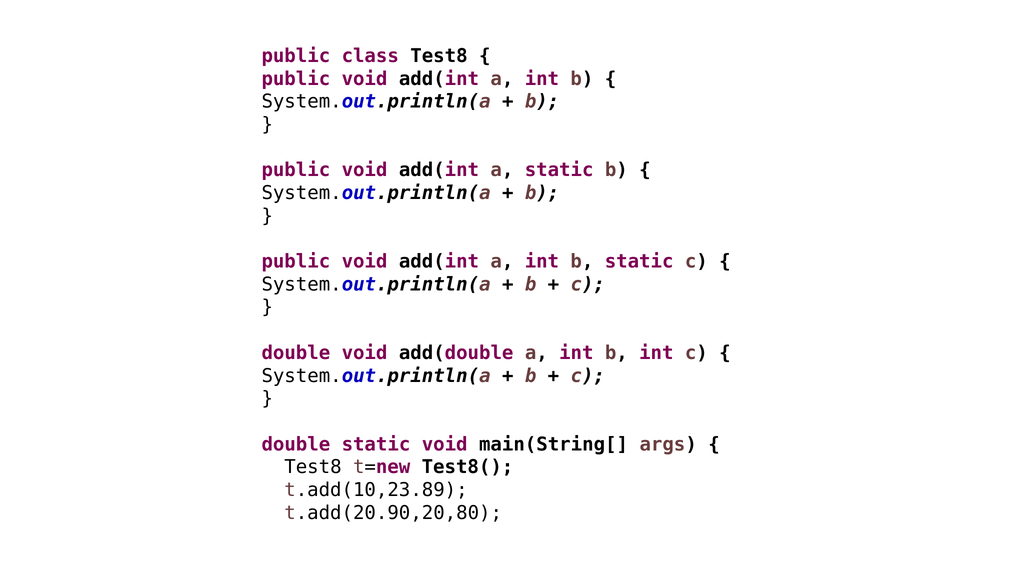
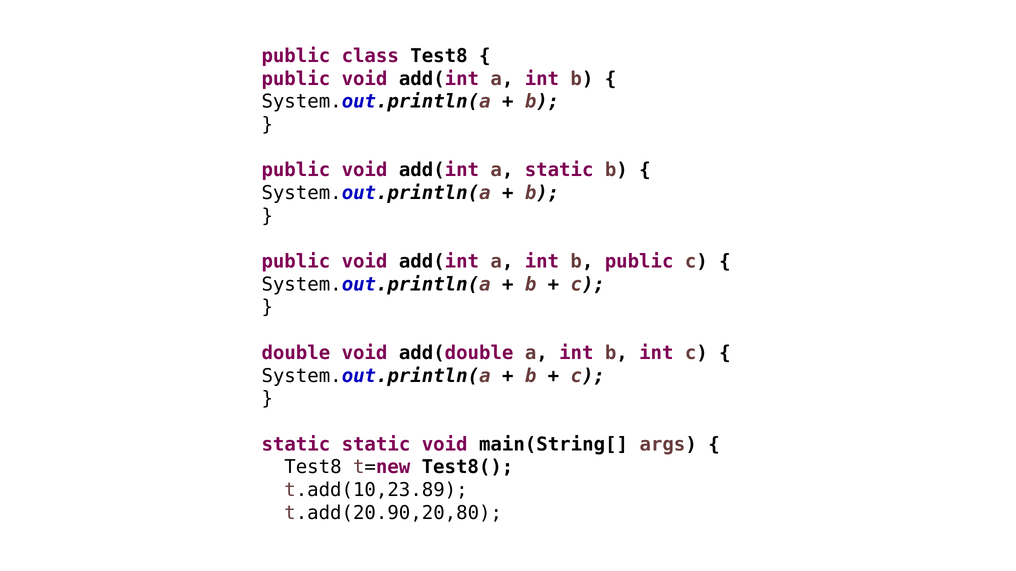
b static: static -> public
double at (296, 445): double -> static
